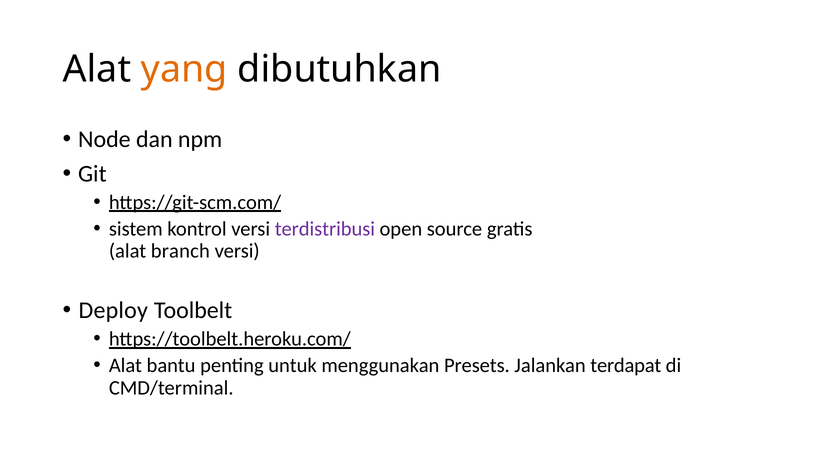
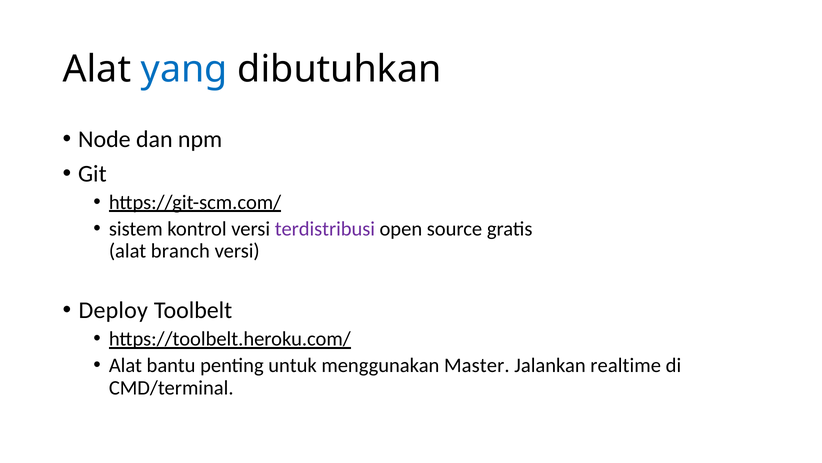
yang colour: orange -> blue
Presets: Presets -> Master
terdapat: terdapat -> realtime
